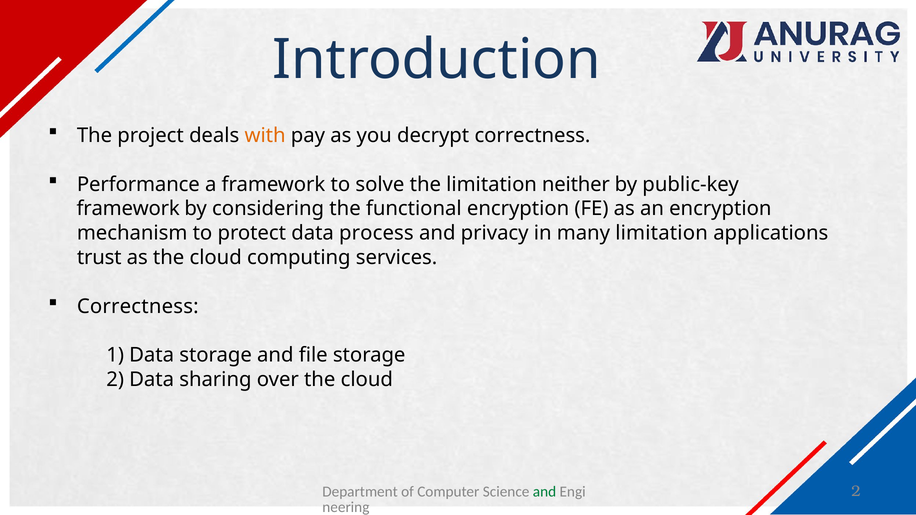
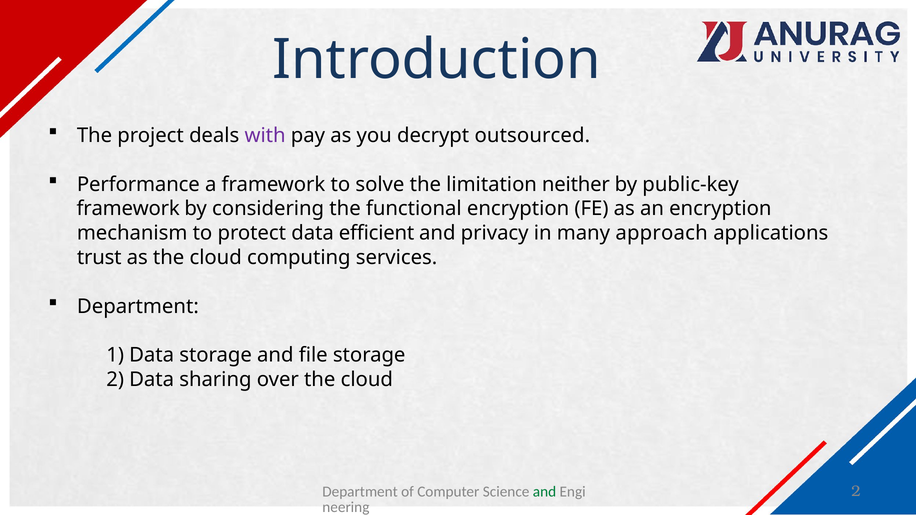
with colour: orange -> purple
decrypt correctness: correctness -> outsourced
process: process -> efficient
many limitation: limitation -> approach
Correctness at (138, 307): Correctness -> Department
